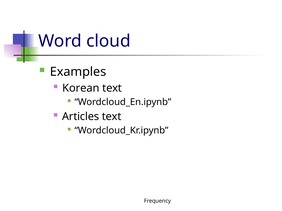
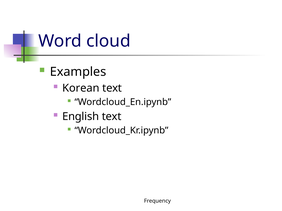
Articles: Articles -> English
